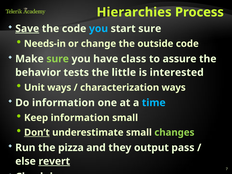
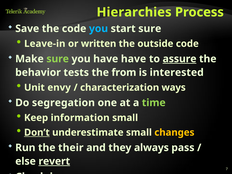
Save underline: present -> none
Needs-in: Needs-in -> Leave-in
change: change -> written
have class: class -> have
assure underline: none -> present
little: little -> from
Unit ways: ways -> envy
Do information: information -> segregation
time colour: light blue -> light green
changes colour: light green -> yellow
pizza: pizza -> their
output: output -> always
